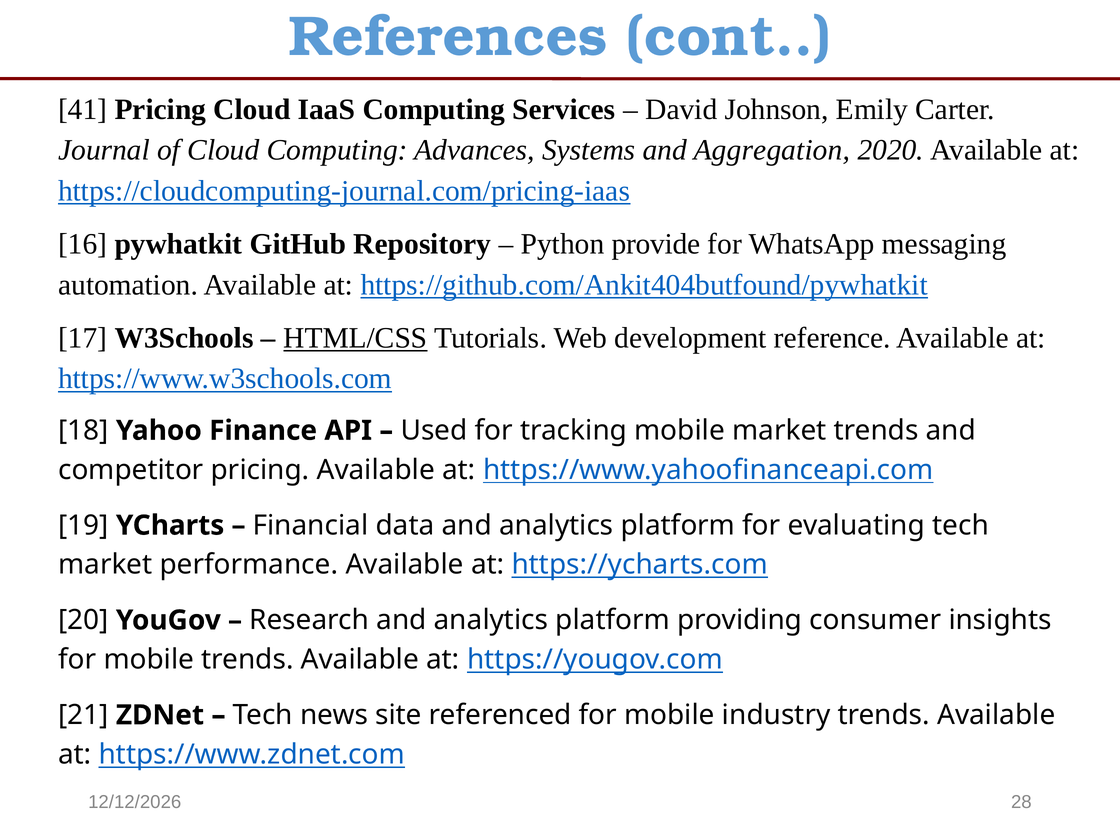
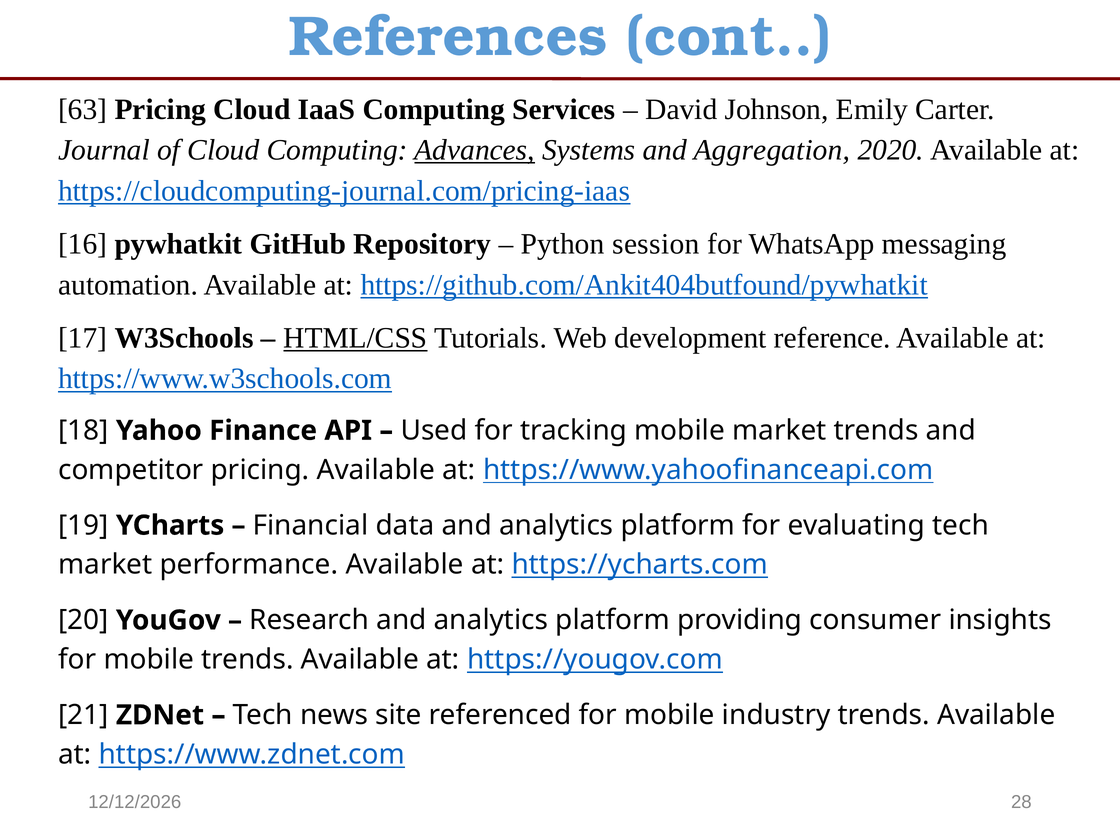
41: 41 -> 63
Advances underline: none -> present
provide: provide -> session
